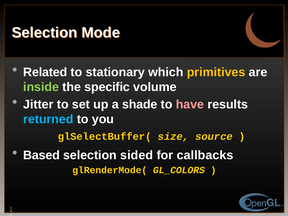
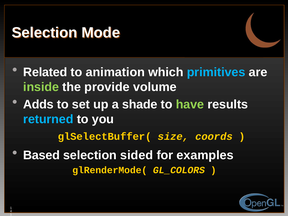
stationary: stationary -> animation
primitives colour: yellow -> light blue
specific: specific -> provide
Jitter: Jitter -> Adds
have colour: pink -> light green
source: source -> coords
callbacks: callbacks -> examples
